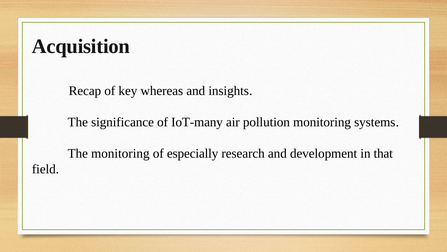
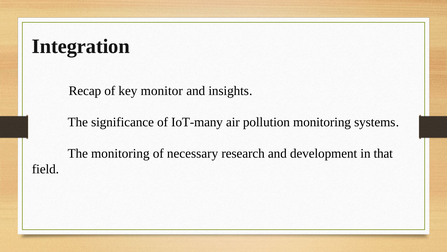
Acquisition: Acquisition -> Integration
whereas: whereas -> monitor
especially: especially -> necessary
